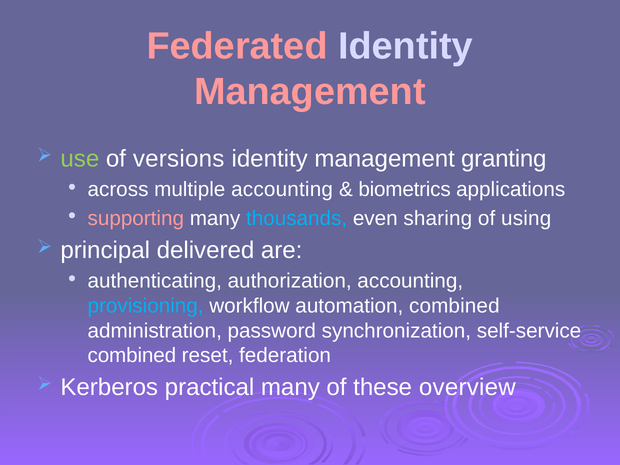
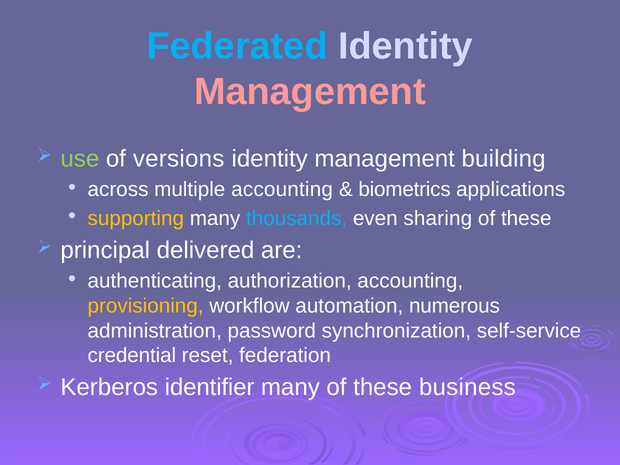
Federated colour: pink -> light blue
granting: granting -> building
supporting colour: pink -> yellow
using at (526, 218): using -> these
provisioning colour: light blue -> yellow
automation combined: combined -> numerous
combined at (132, 356): combined -> credential
practical: practical -> identifier
overview: overview -> business
